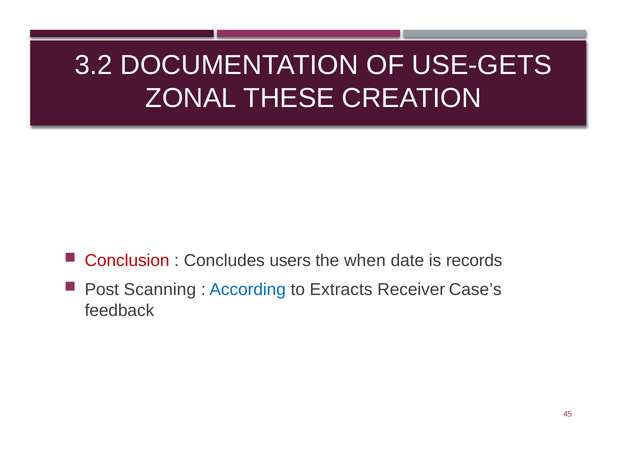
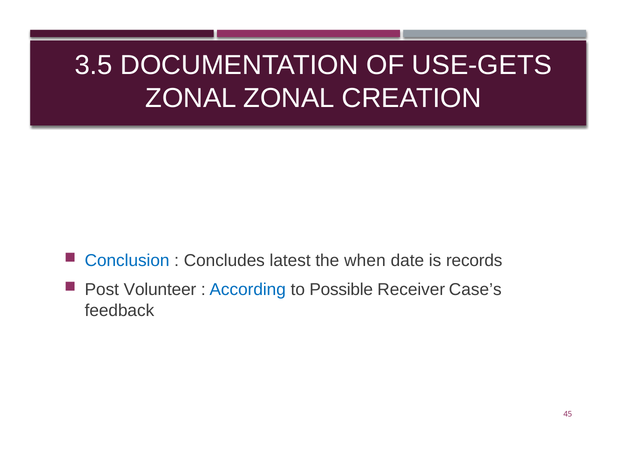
3.2: 3.2 -> 3.5
ZONAL THESE: THESE -> ZONAL
Conclusion colour: red -> blue
users: users -> latest
Scanning: Scanning -> Volunteer
Extracts: Extracts -> Possible
